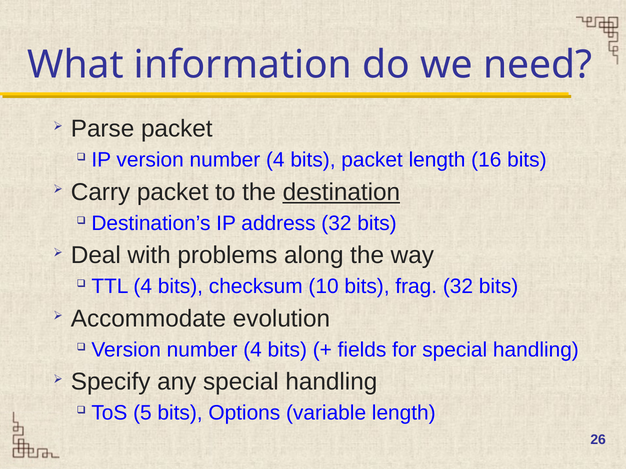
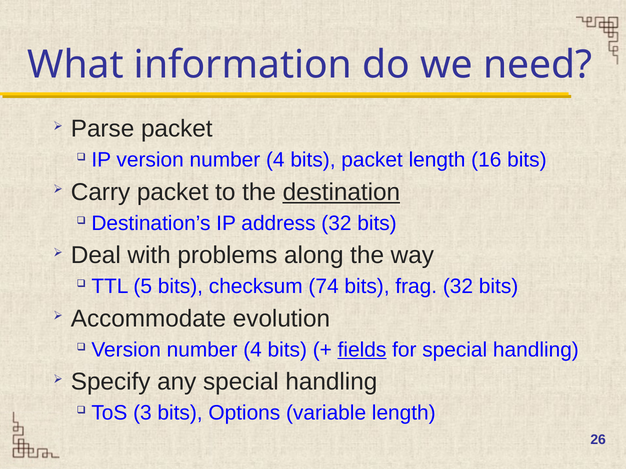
TTL 4: 4 -> 5
10: 10 -> 74
fields underline: none -> present
5: 5 -> 3
